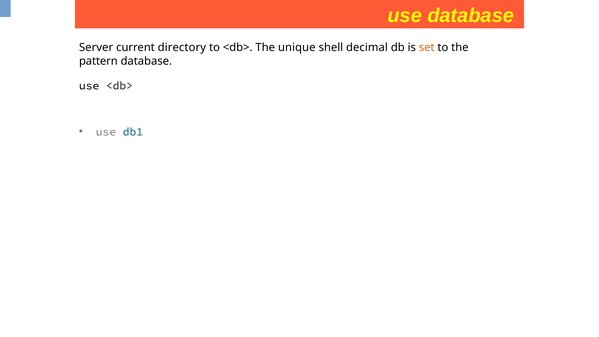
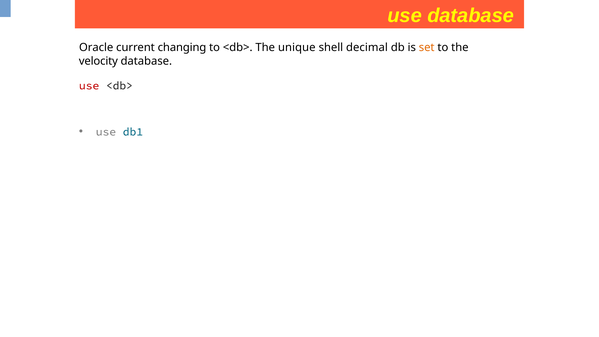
Server: Server -> Oracle
directory: directory -> changing
pattern: pattern -> velocity
use at (89, 86) colour: black -> red
